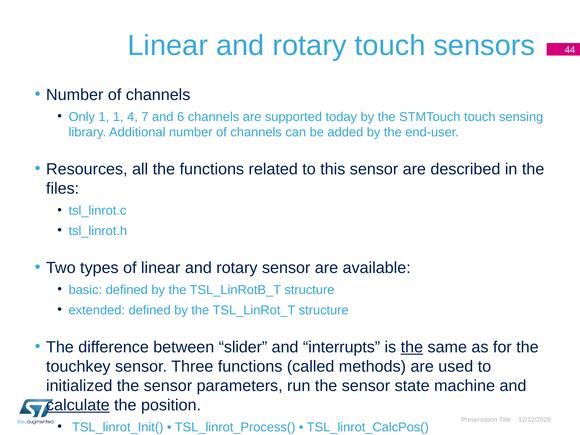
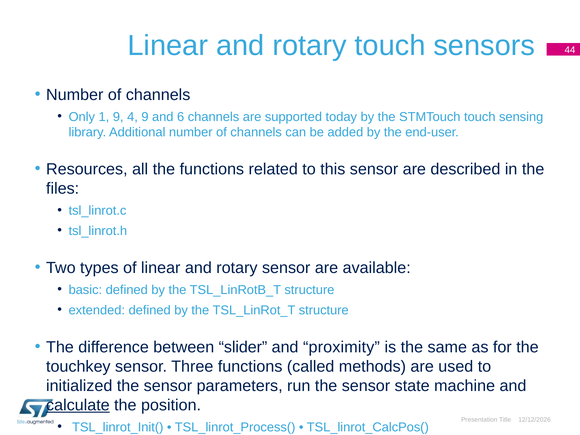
1 1: 1 -> 9
4 7: 7 -> 9
interrupts: interrupts -> proximity
the at (412, 347) underline: present -> none
